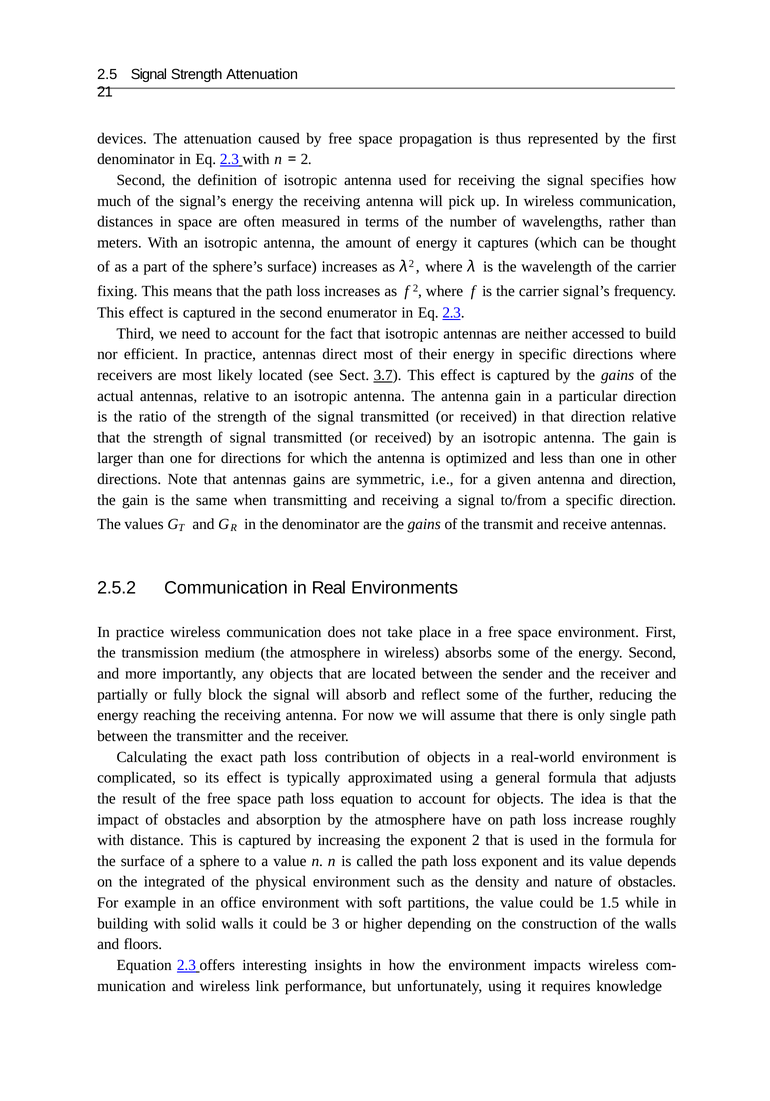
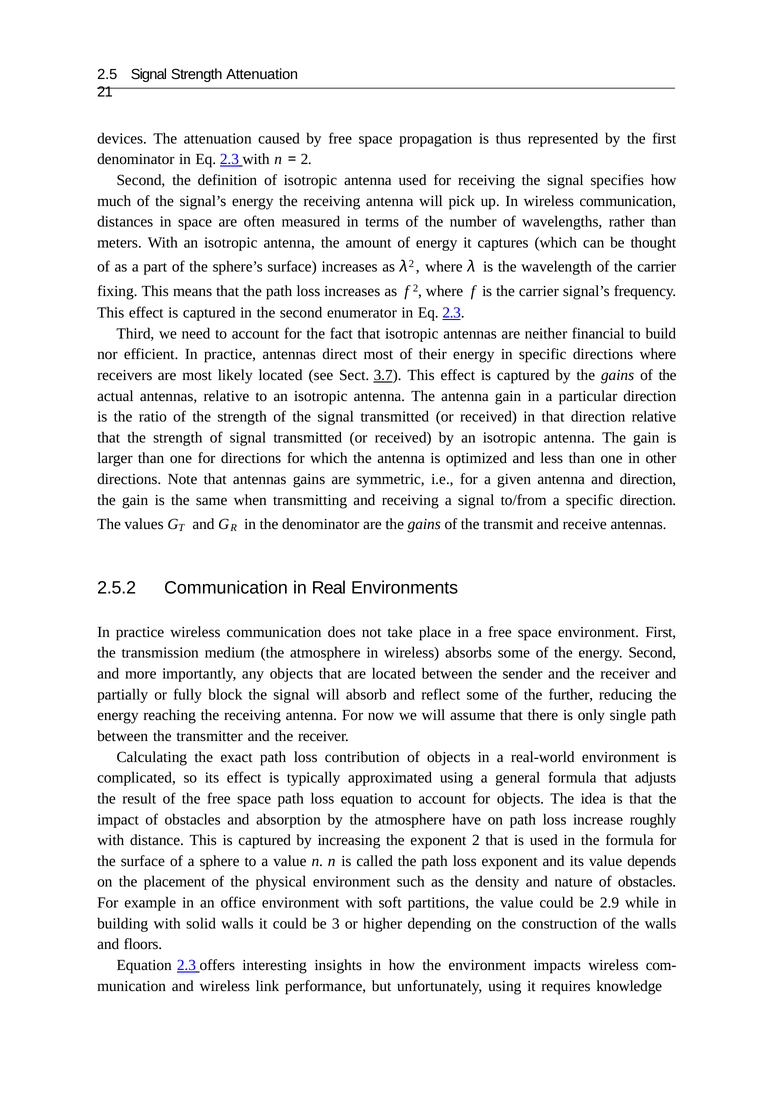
accessed: accessed -> financial
integrated: integrated -> placement
1.5: 1.5 -> 2.9
